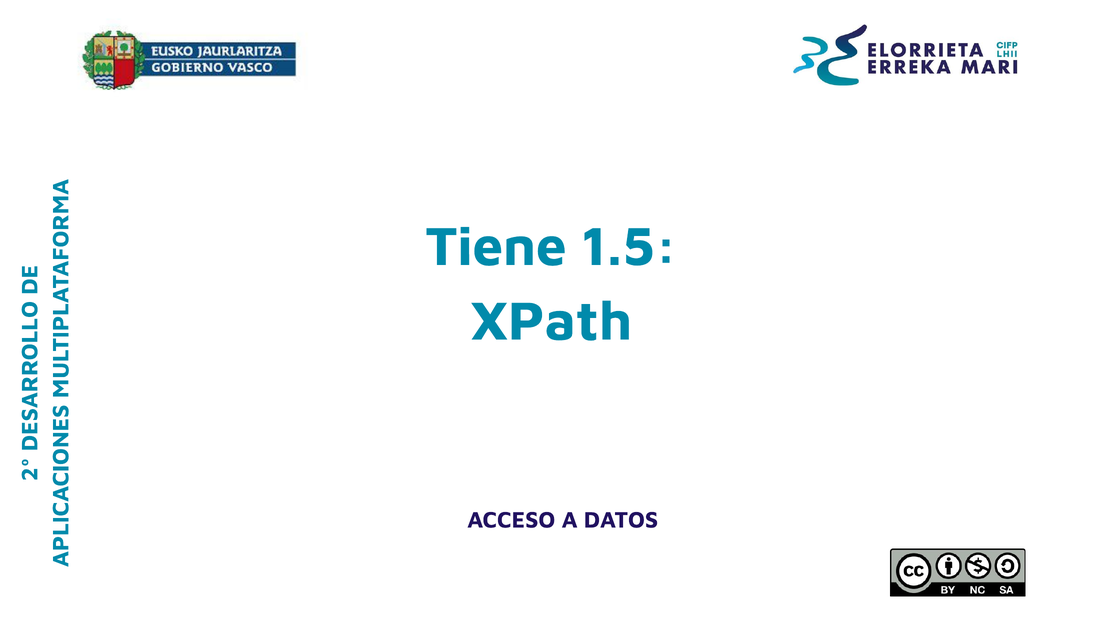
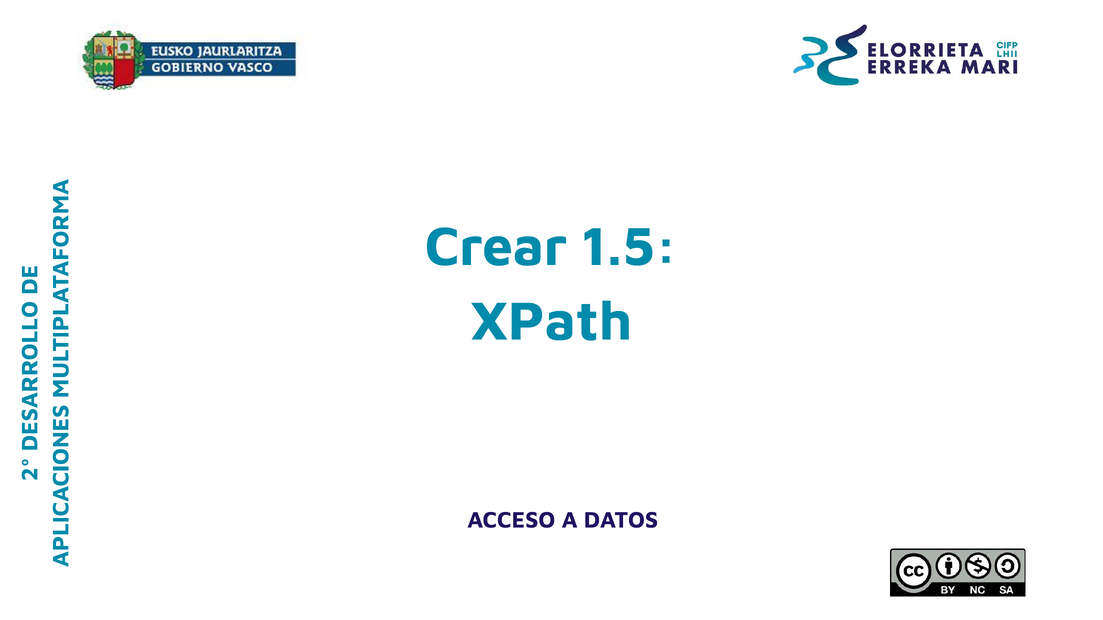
Tiene: Tiene -> Crear
